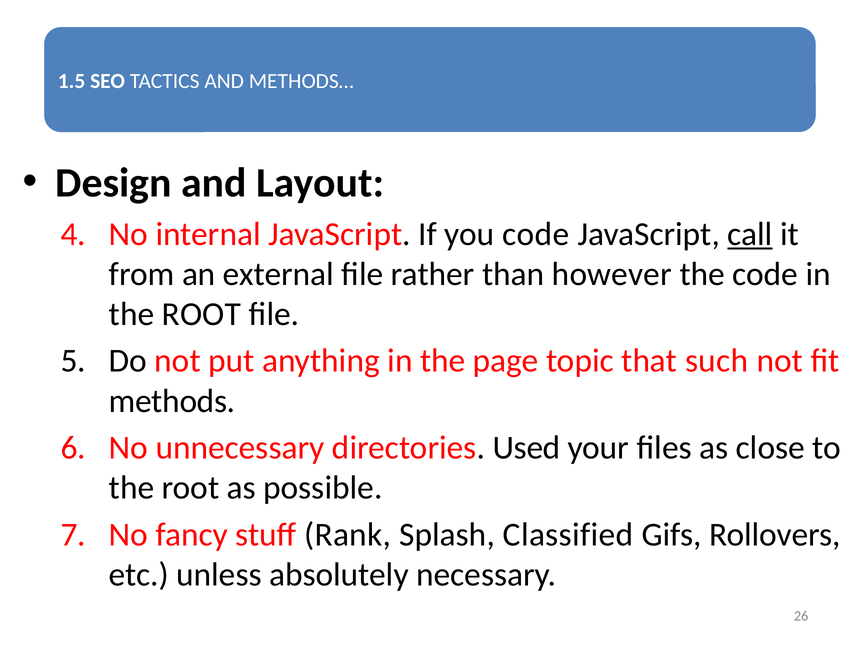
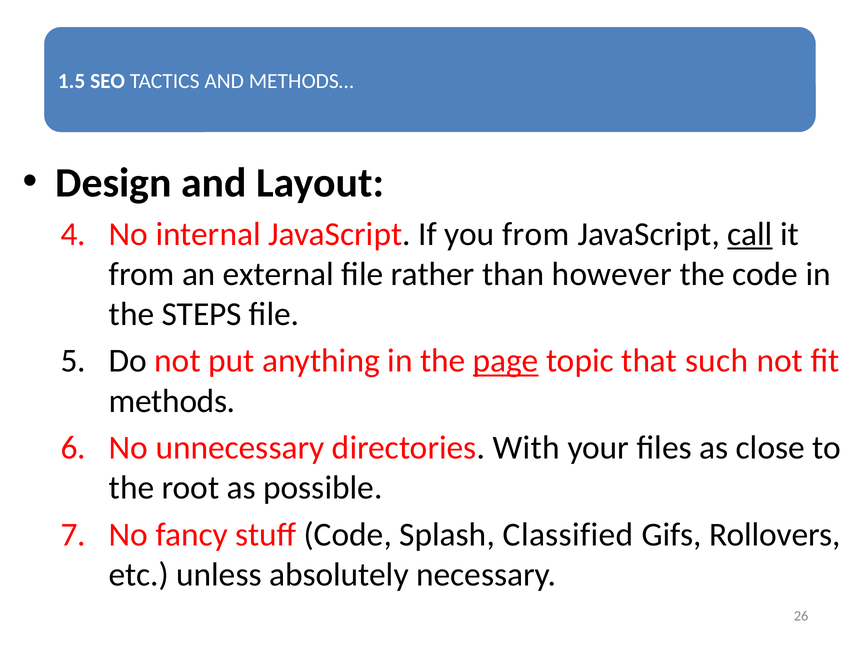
you code: code -> from
ROOT at (201, 314): ROOT -> STEPS
page underline: none -> present
Used: Used -> With
stuff Rank: Rank -> Code
